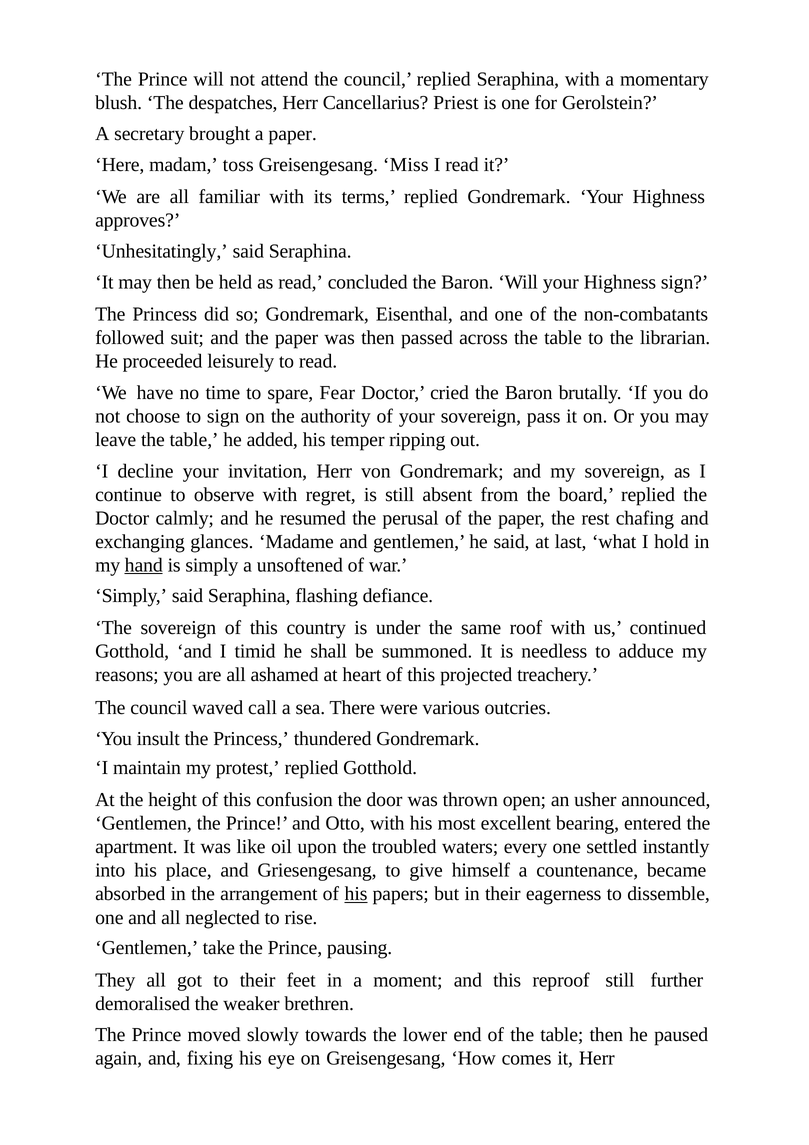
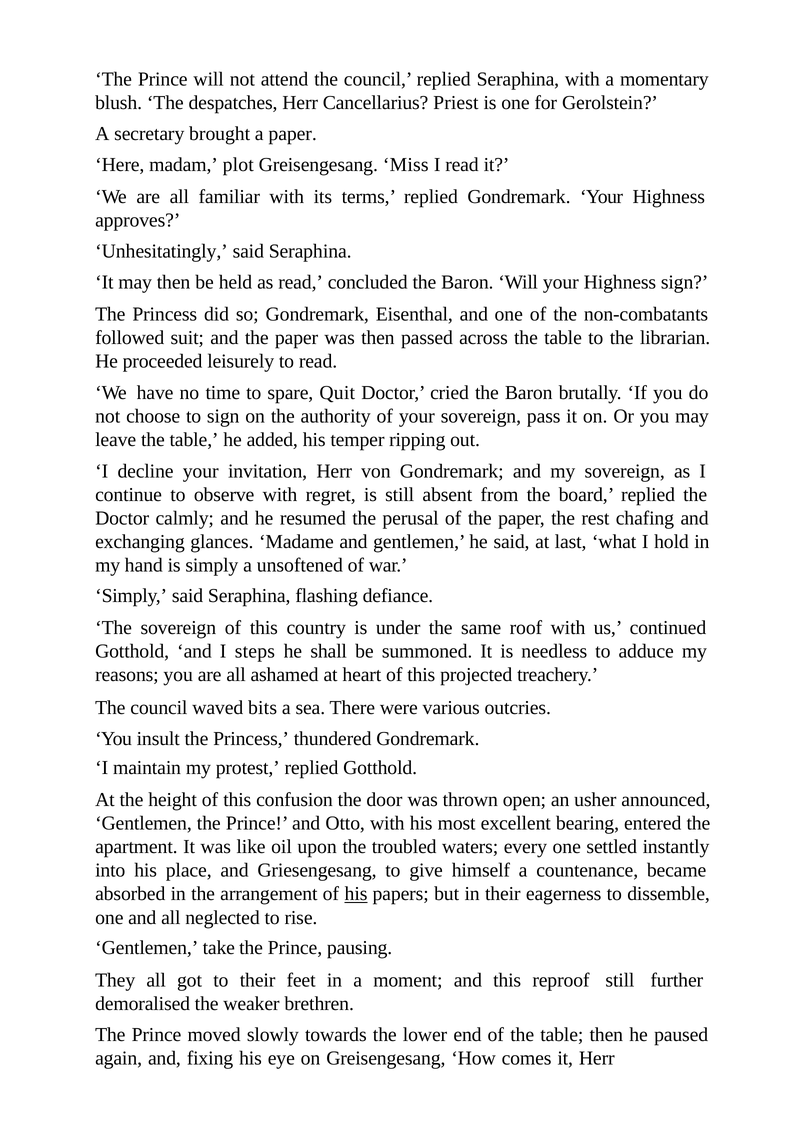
toss: toss -> plot
Fear: Fear -> Quit
hand underline: present -> none
timid: timid -> steps
call: call -> bits
